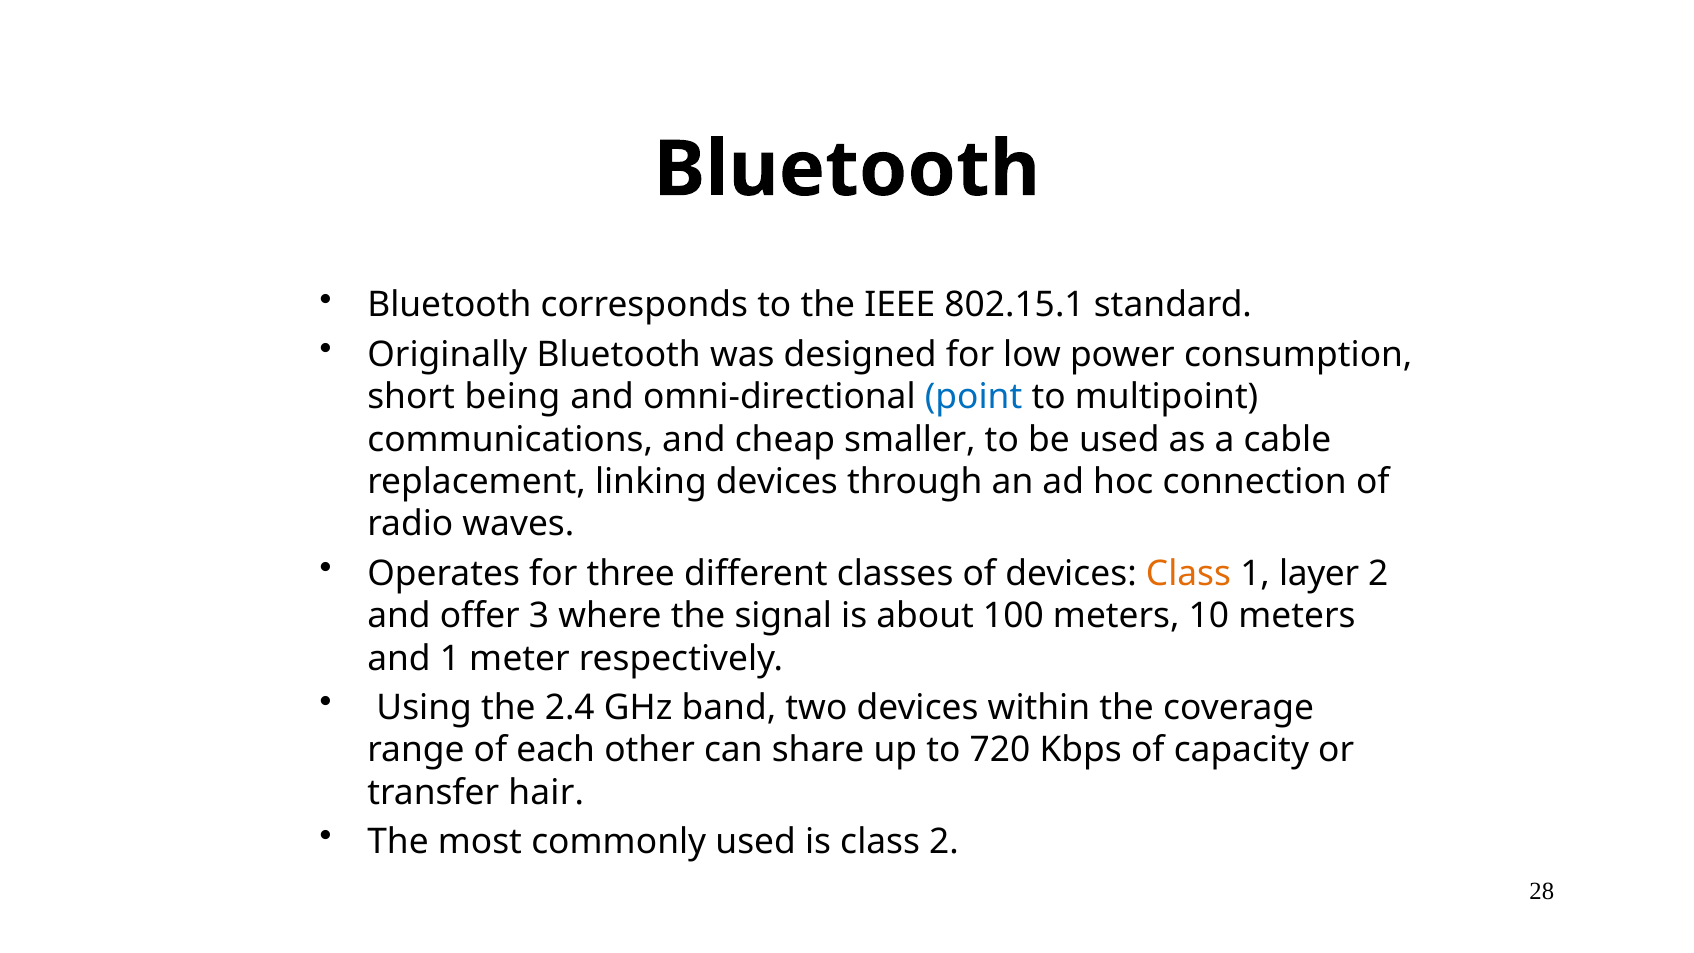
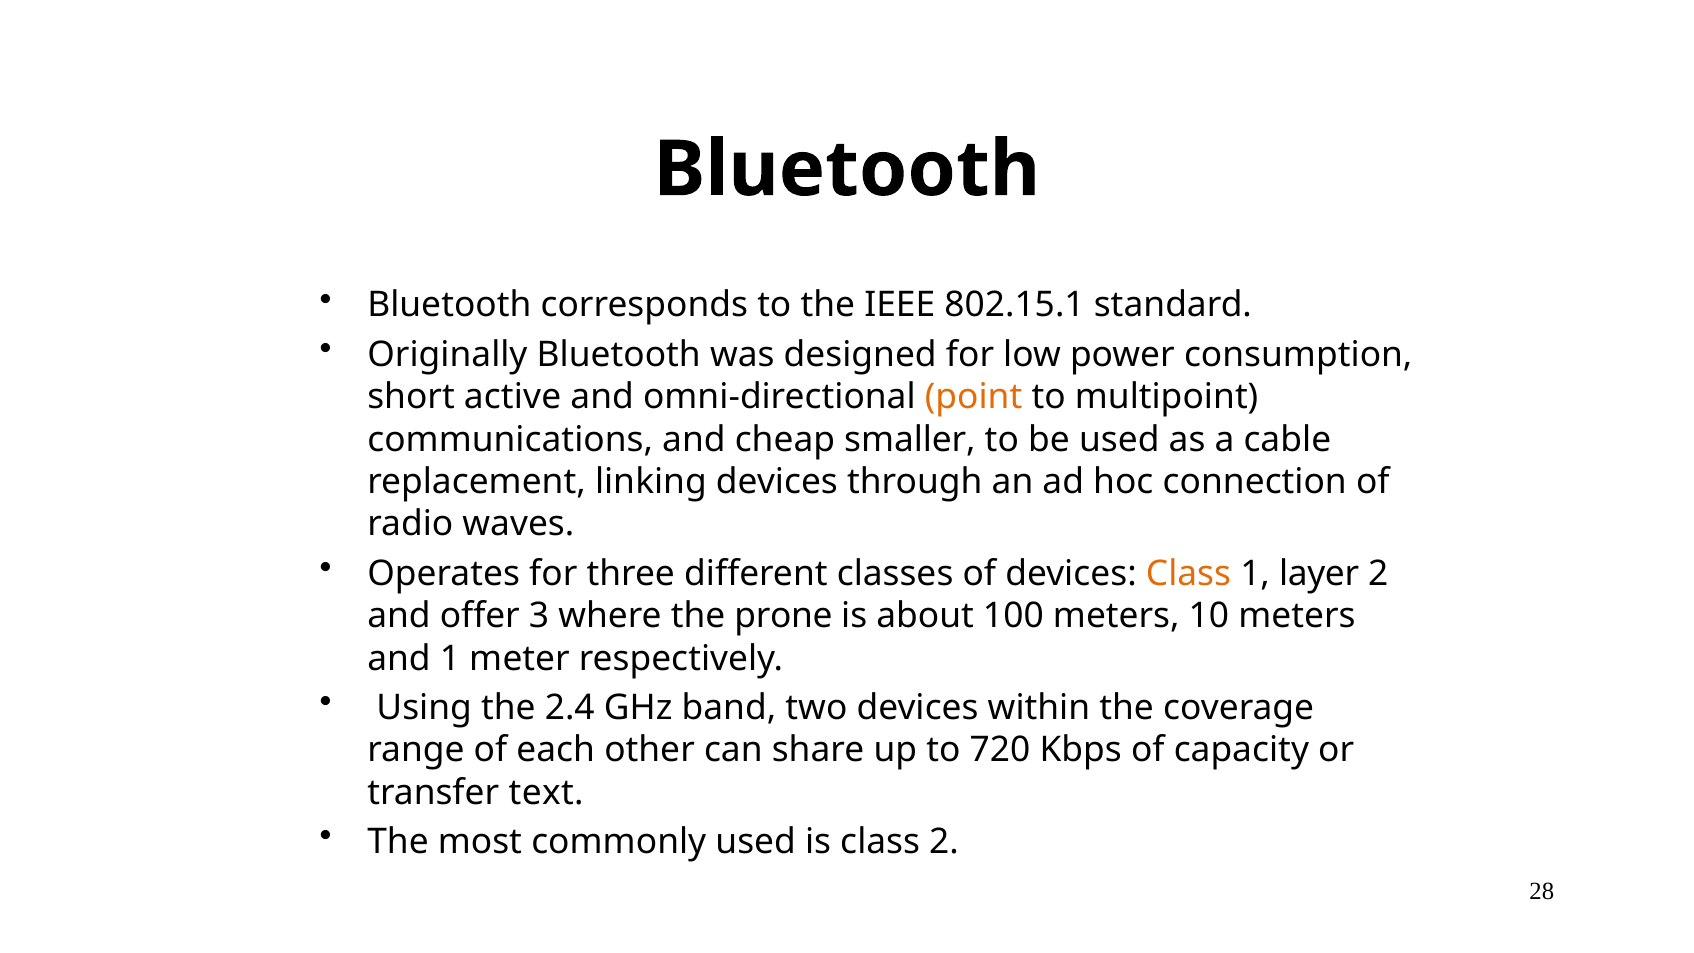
being: being -> active
point colour: blue -> orange
signal: signal -> prone
hair: hair -> text
